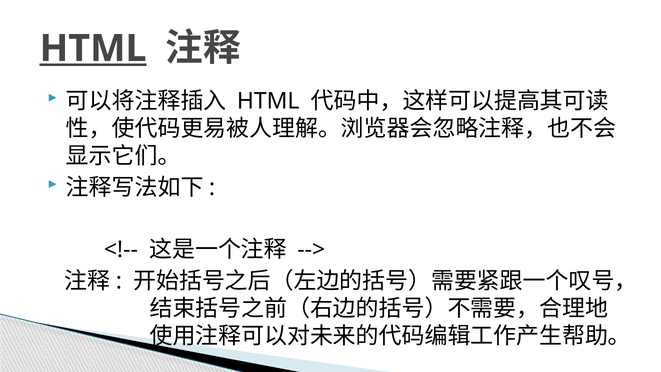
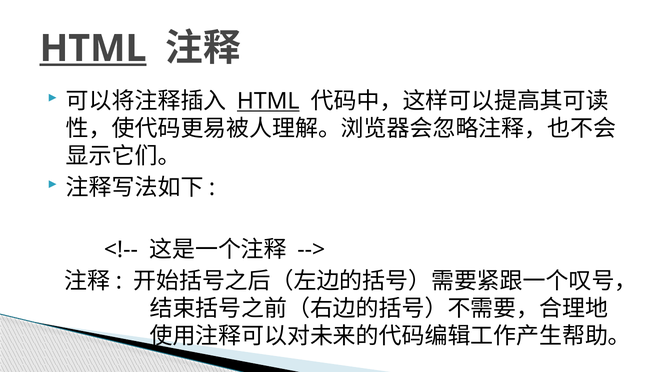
HTML at (268, 101) underline: none -> present
